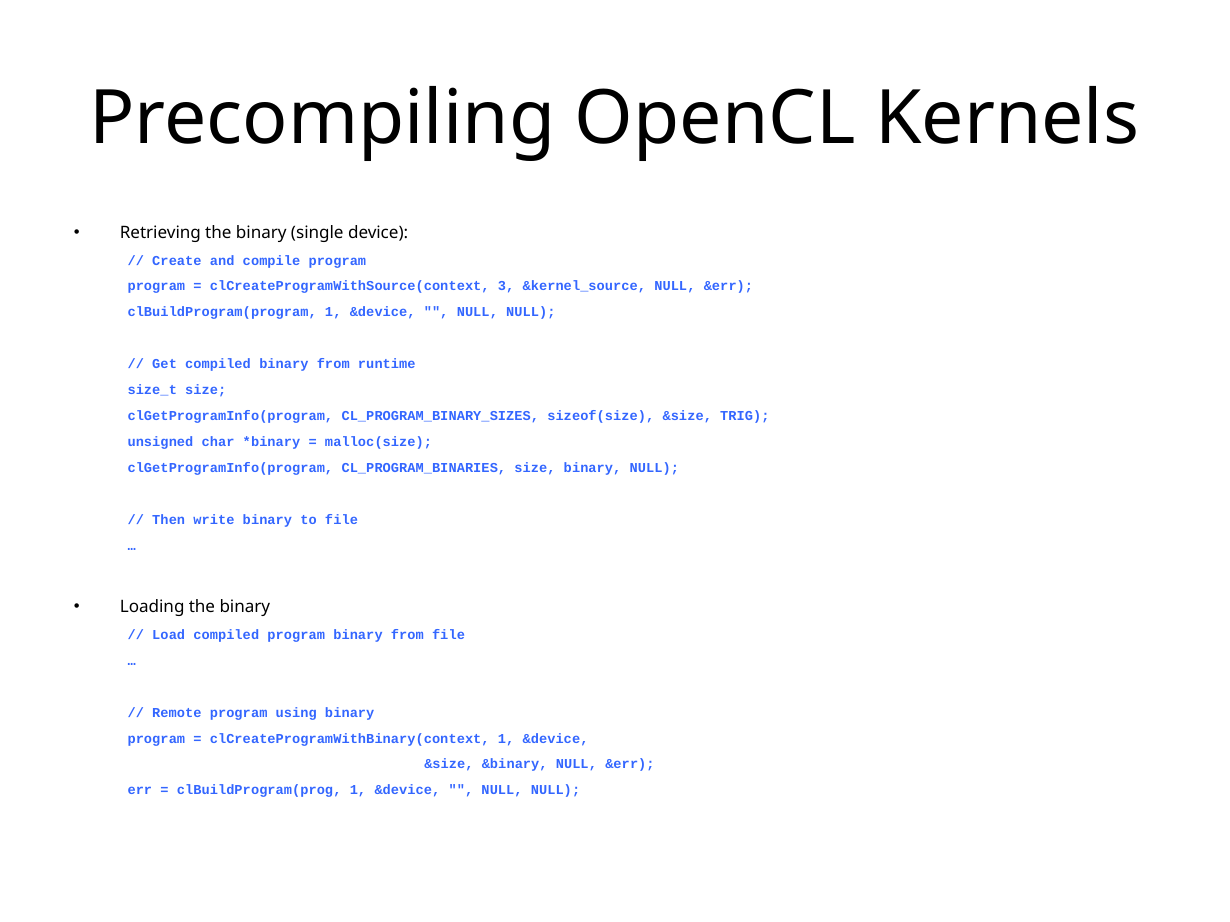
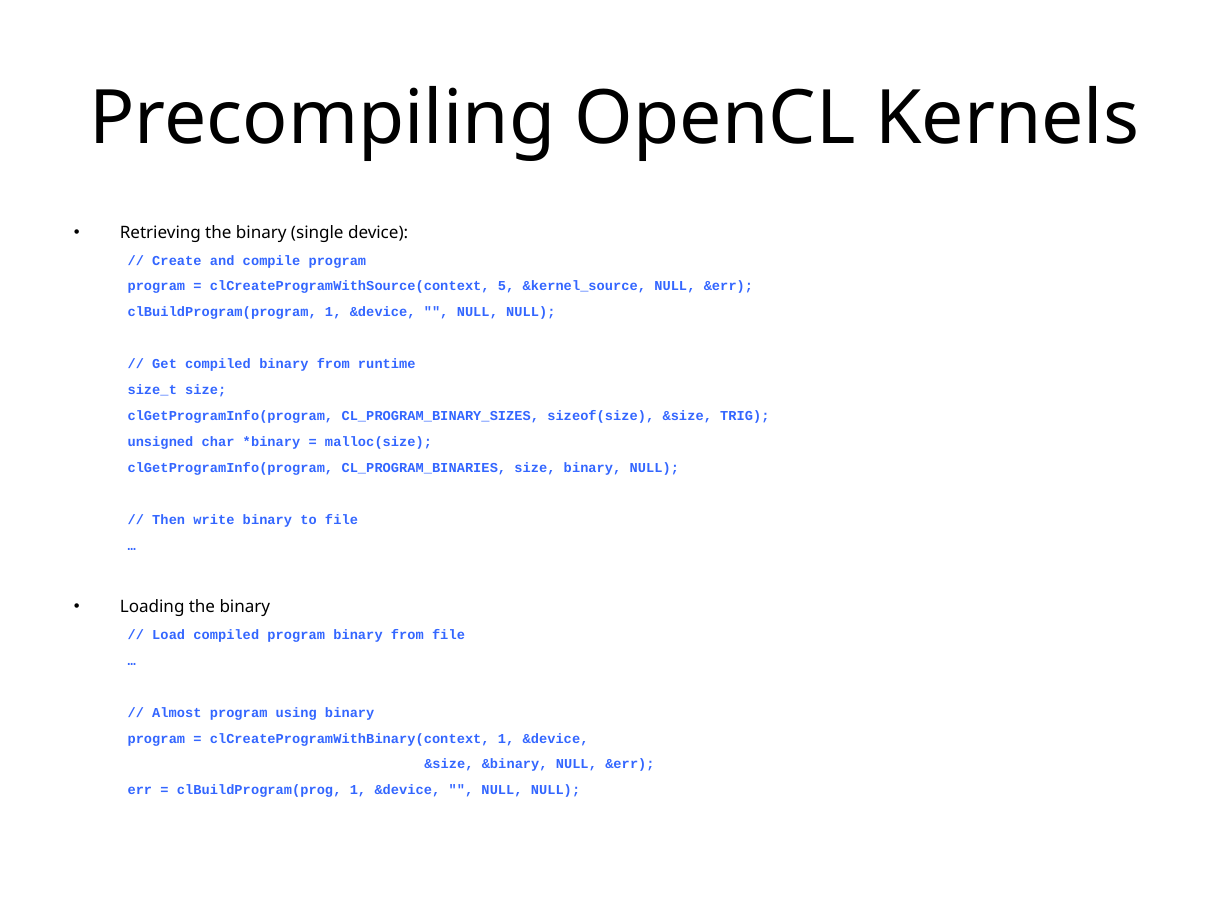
3: 3 -> 5
Remote: Remote -> Almost
